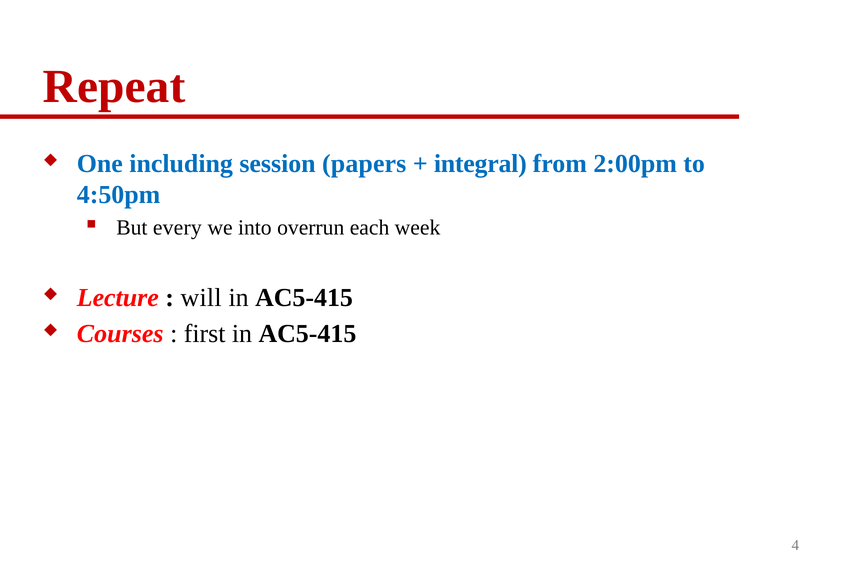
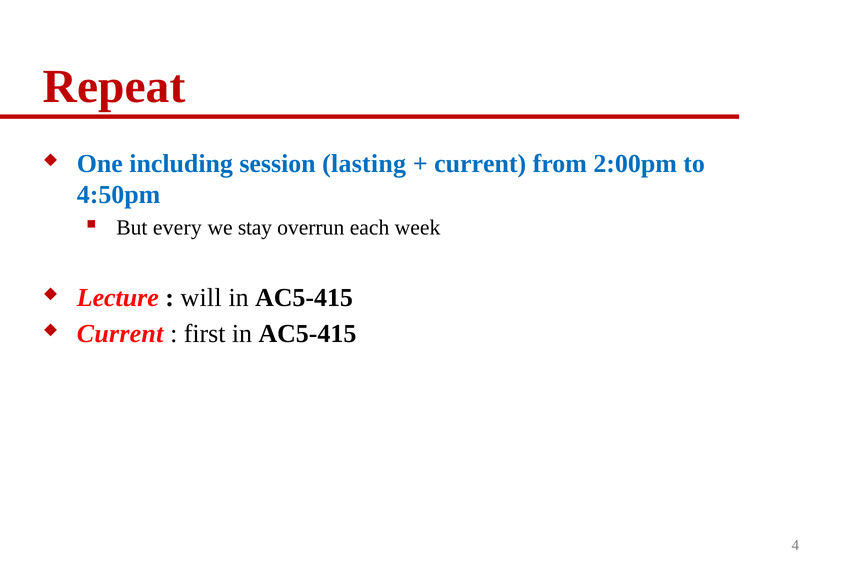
papers: papers -> lasting
integral at (480, 164): integral -> current
into: into -> stay
Courses at (120, 334): Courses -> Current
